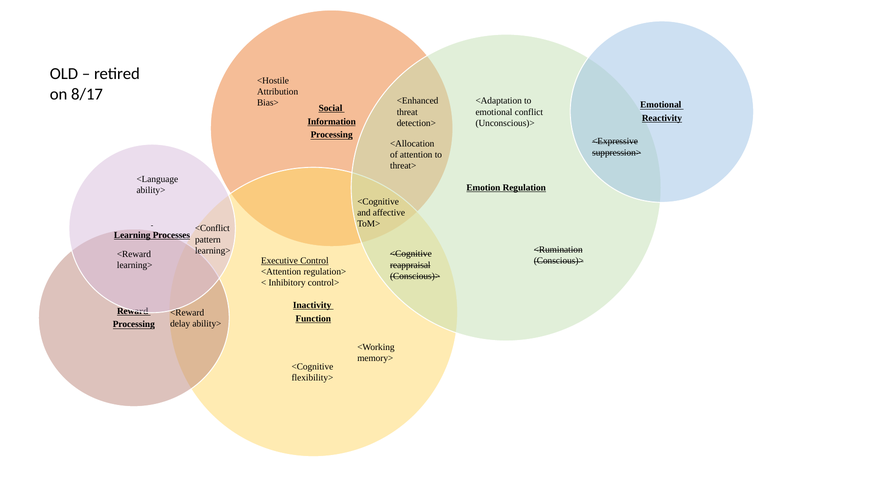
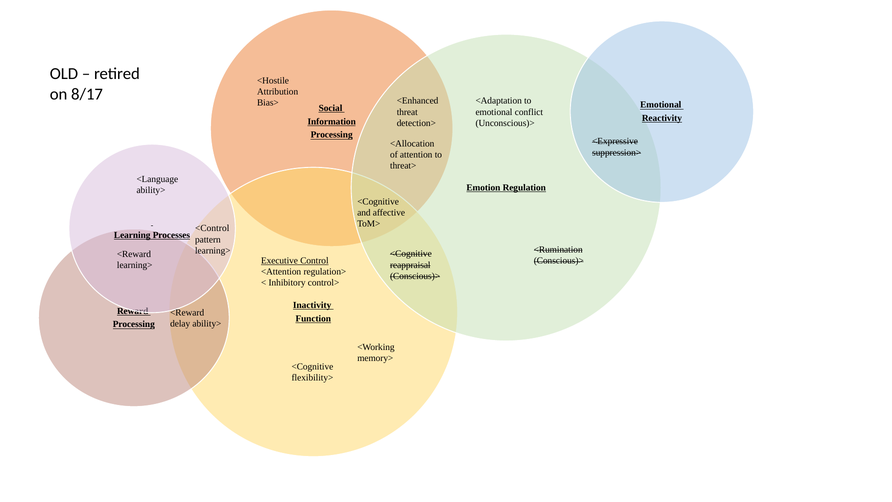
<Conflict: <Conflict -> <Control
